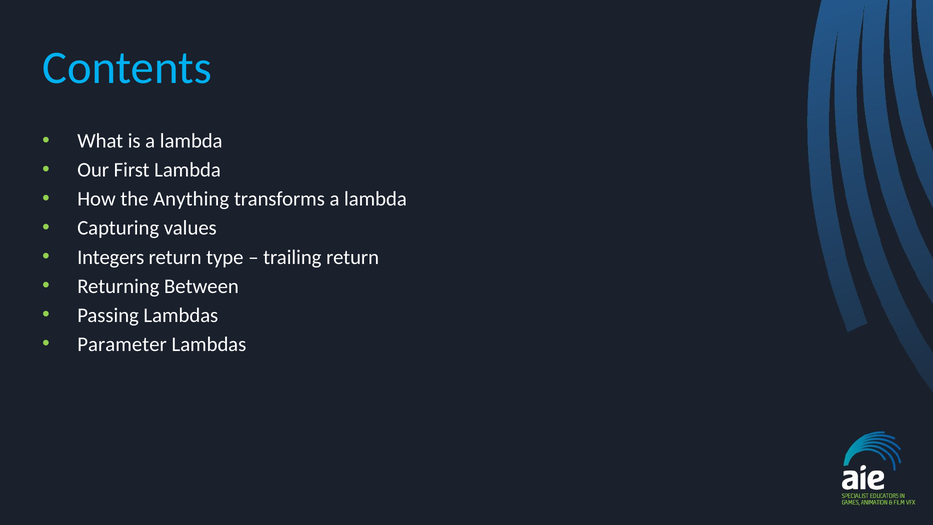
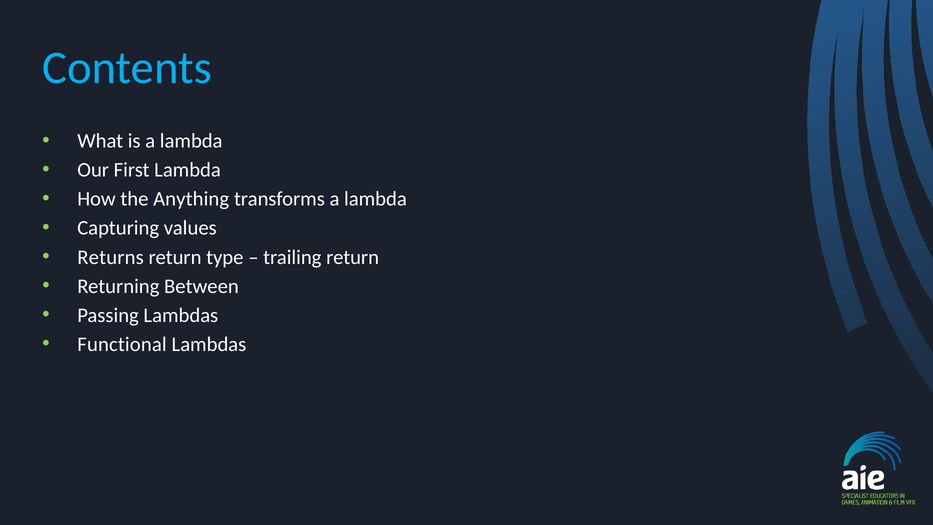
Integers: Integers -> Returns
Parameter: Parameter -> Functional
